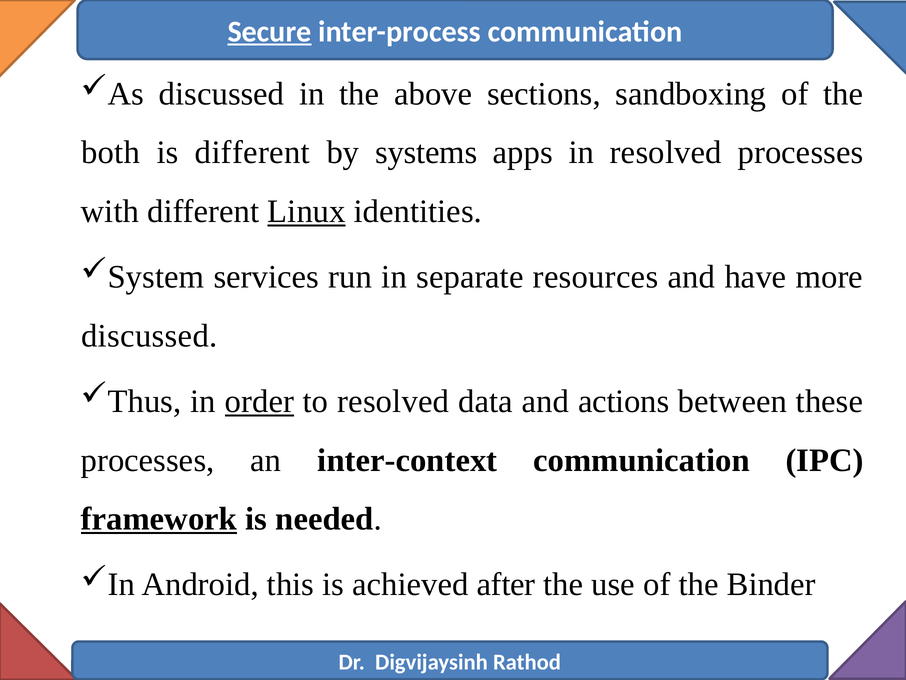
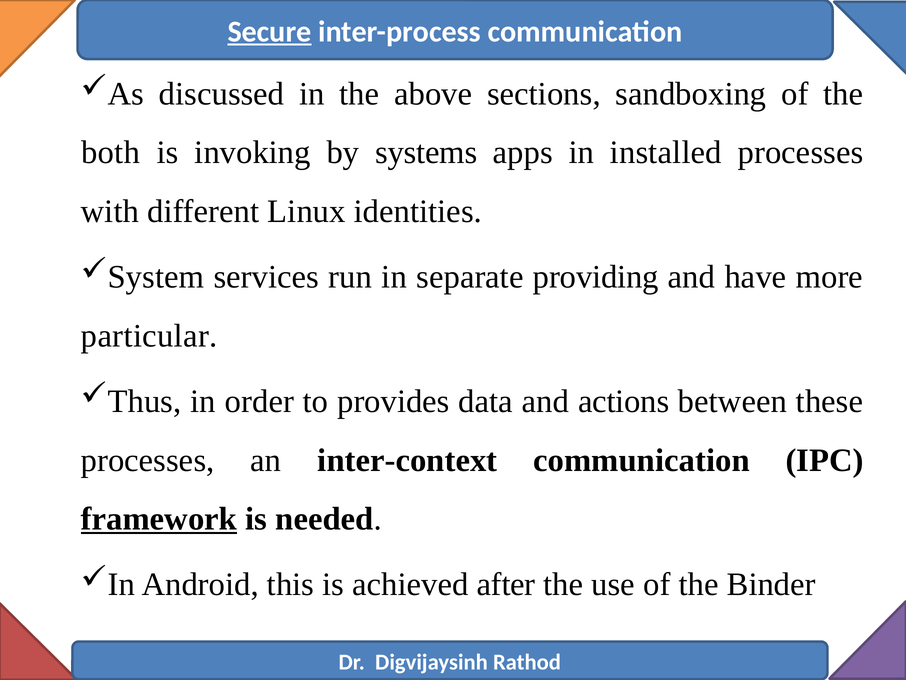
is different: different -> invoking
in resolved: resolved -> installed
Linux underline: present -> none
resources: resources -> providing
discussed at (149, 336): discussed -> particular
order underline: present -> none
to resolved: resolved -> provides
